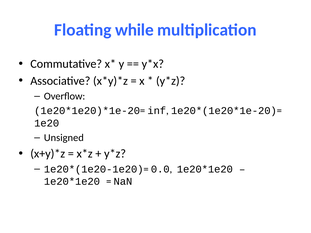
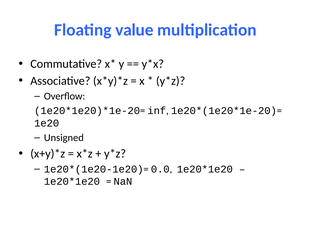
while: while -> value
